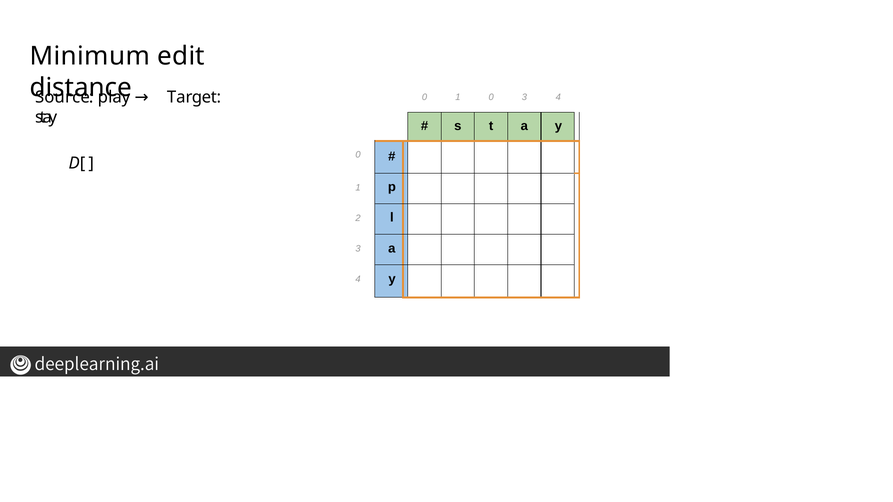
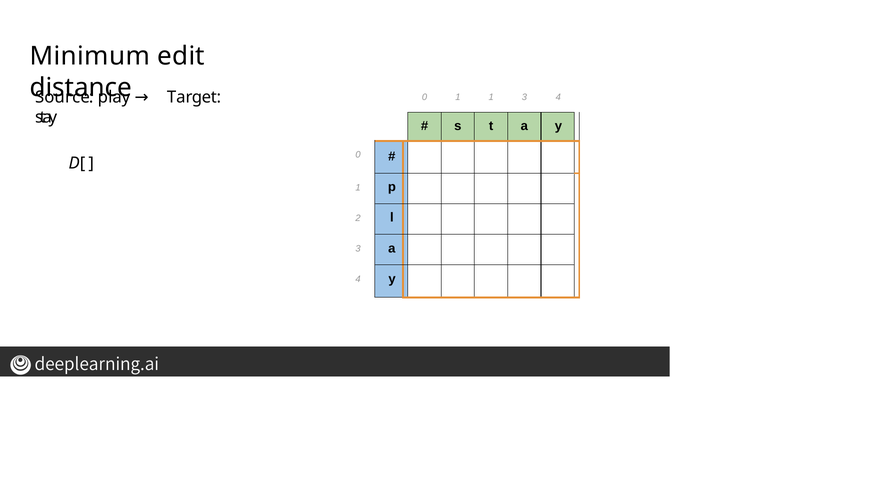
1 0: 0 -> 1
